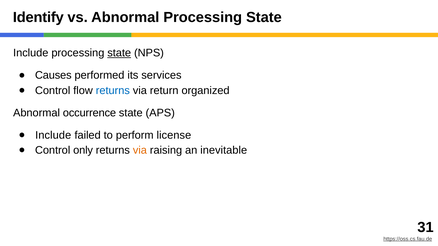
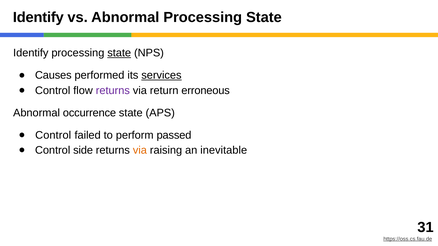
Include at (31, 53): Include -> Identify
services underline: none -> present
returns at (113, 91) colour: blue -> purple
organized: organized -> erroneous
Include at (53, 135): Include -> Control
license: license -> passed
only: only -> side
